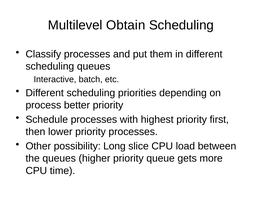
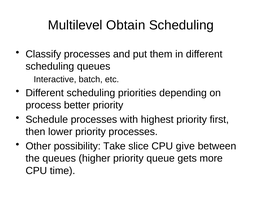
Long: Long -> Take
load: load -> give
